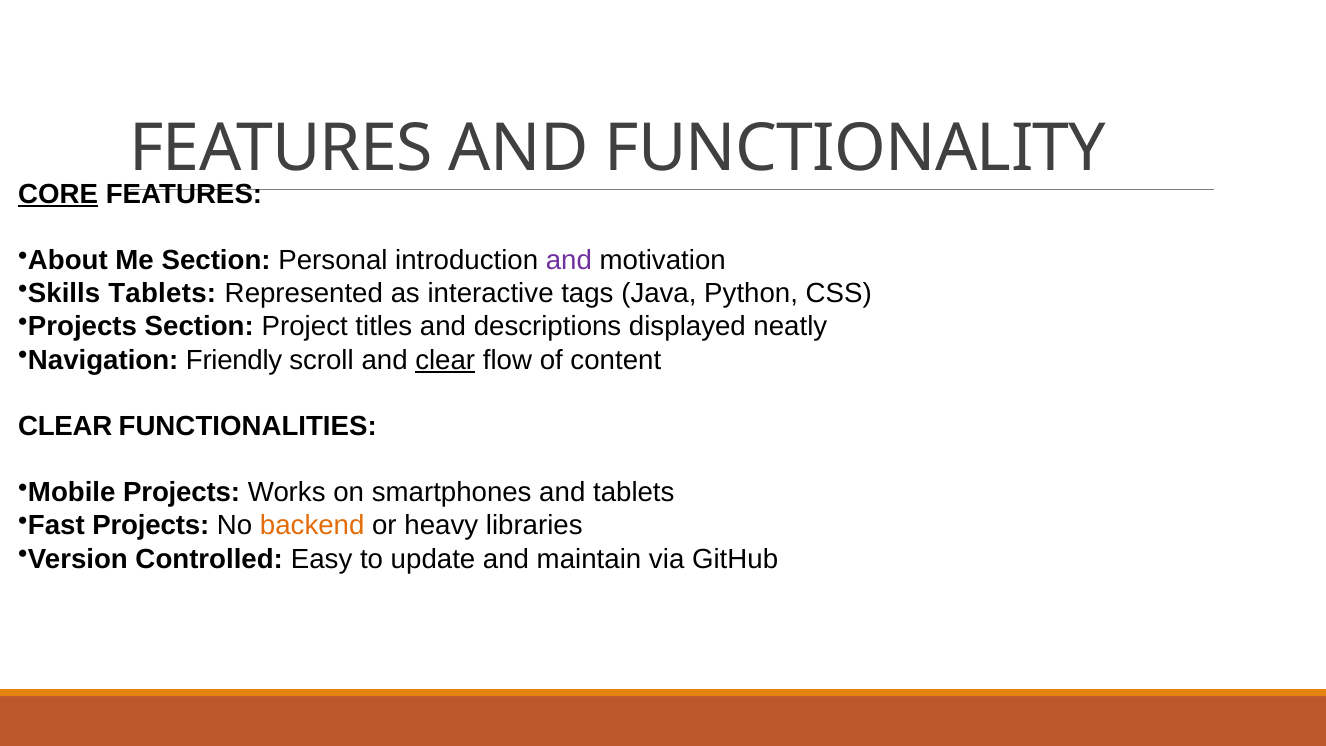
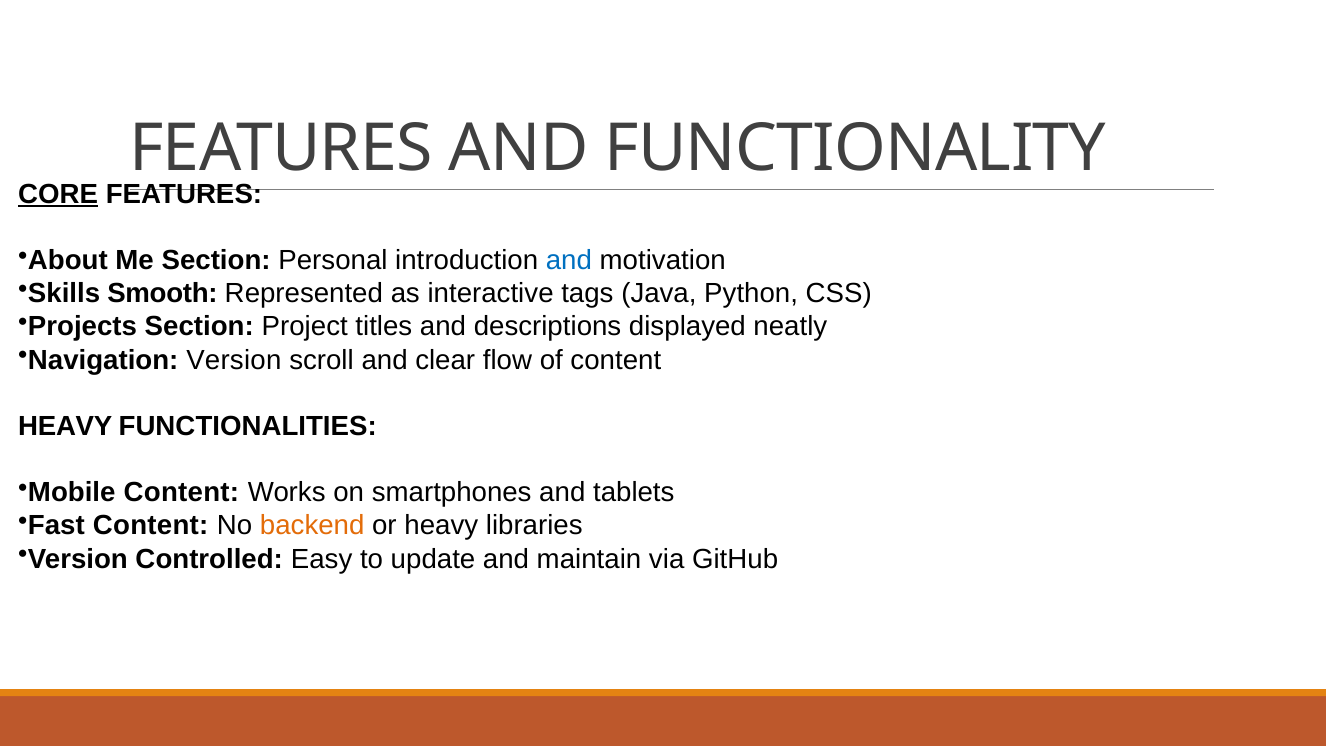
and at (569, 260) colour: purple -> blue
Skills Tablets: Tablets -> Smooth
Navigation Friendly: Friendly -> Version
clear at (445, 360) underline: present -> none
CLEAR at (65, 426): CLEAR -> HEAVY
Mobile Projects: Projects -> Content
Fast Projects: Projects -> Content
